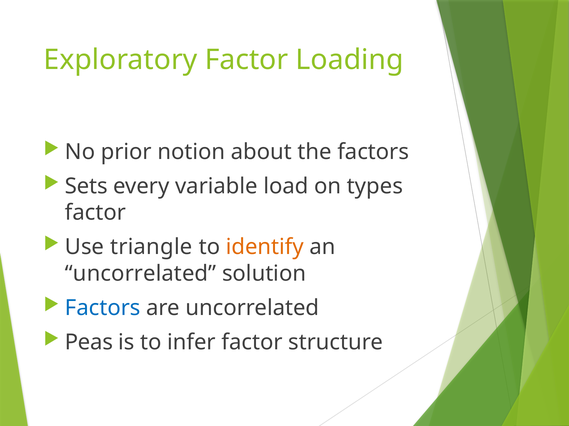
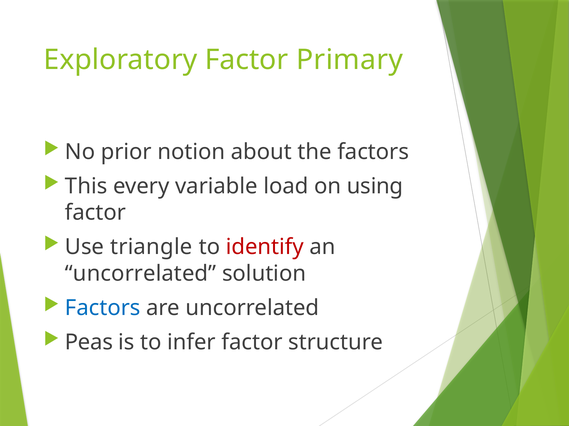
Loading: Loading -> Primary
Sets: Sets -> This
types: types -> using
identify colour: orange -> red
